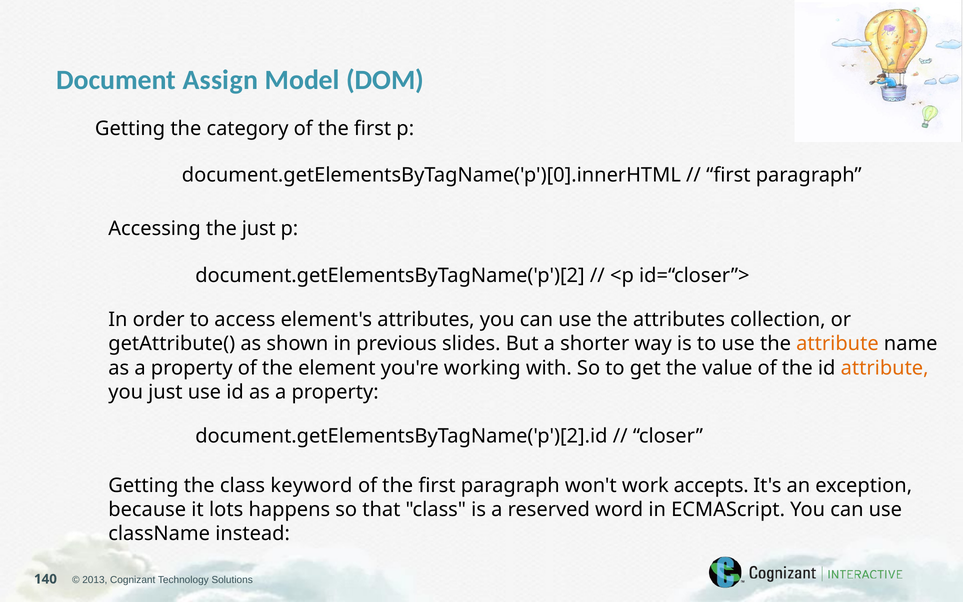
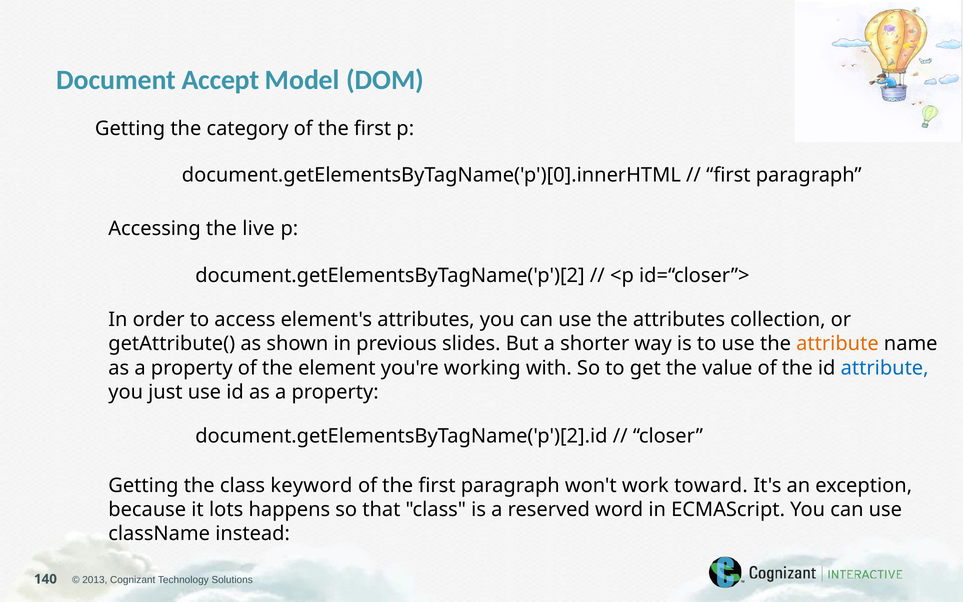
Assign: Assign -> Accept
the just: just -> live
attribute at (885, 368) colour: orange -> blue
accepts: accepts -> toward
